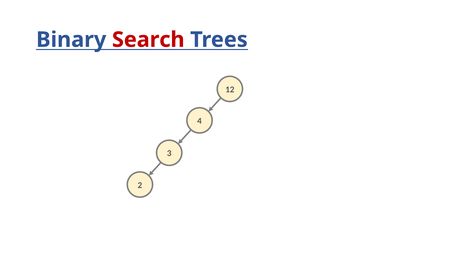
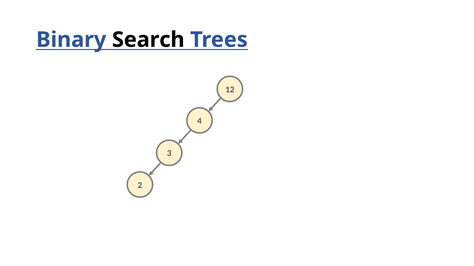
Search colour: red -> black
